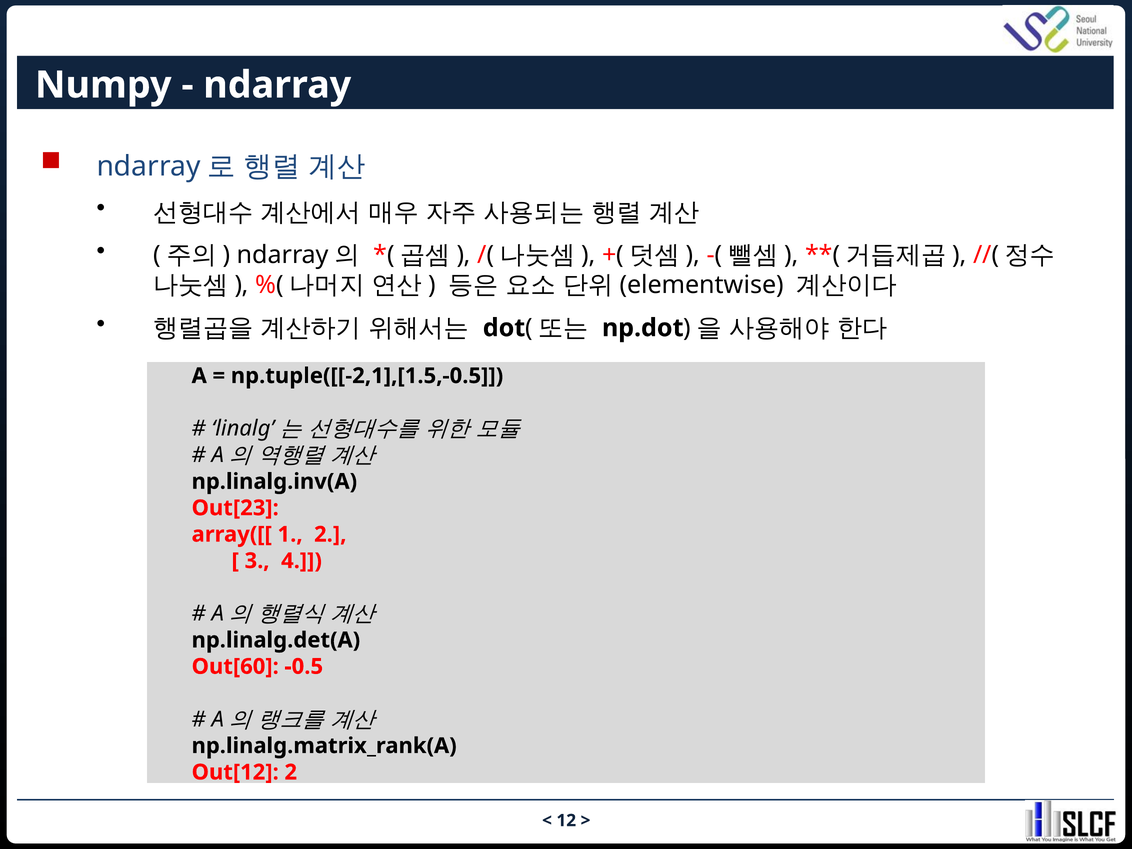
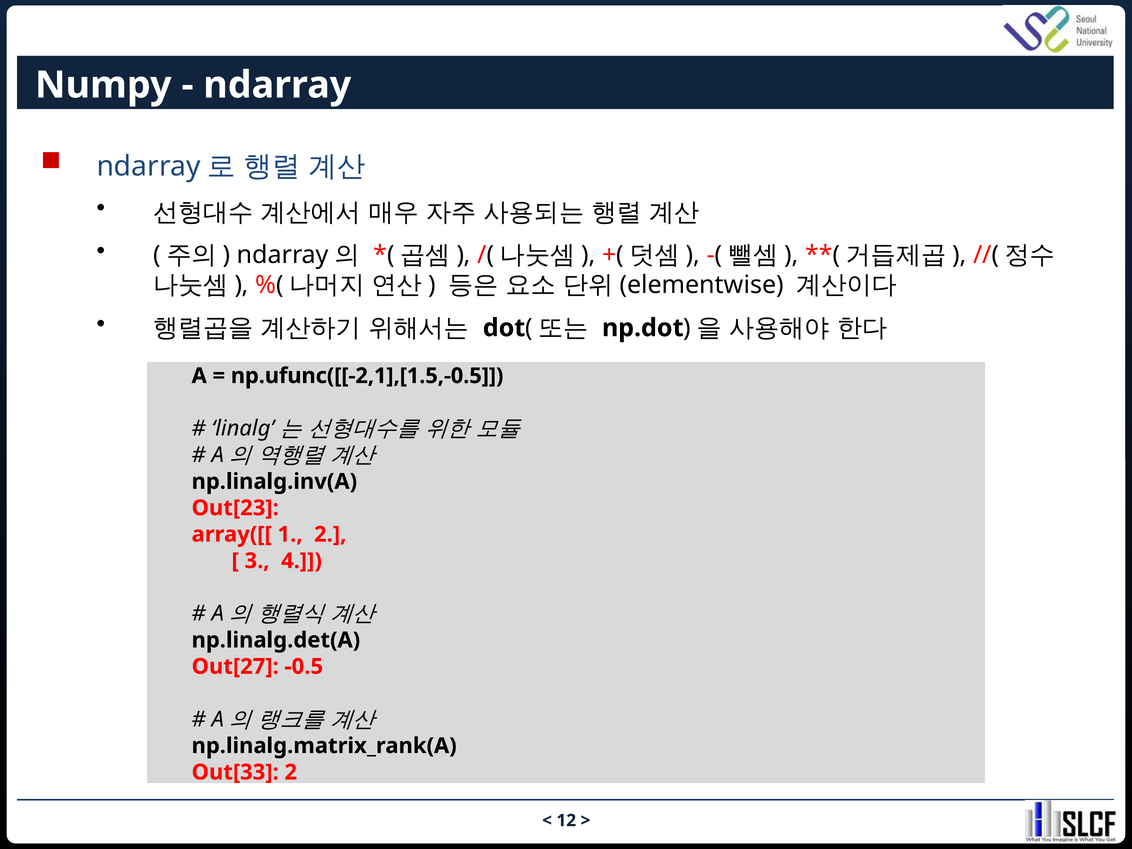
np.tuple([[-2,1],[1.5,-0.5: np.tuple([[-2,1],[1.5,-0.5 -> np.ufunc([[-2,1],[1.5,-0.5
Out[60: Out[60 -> Out[27
Out[12: Out[12 -> Out[33
